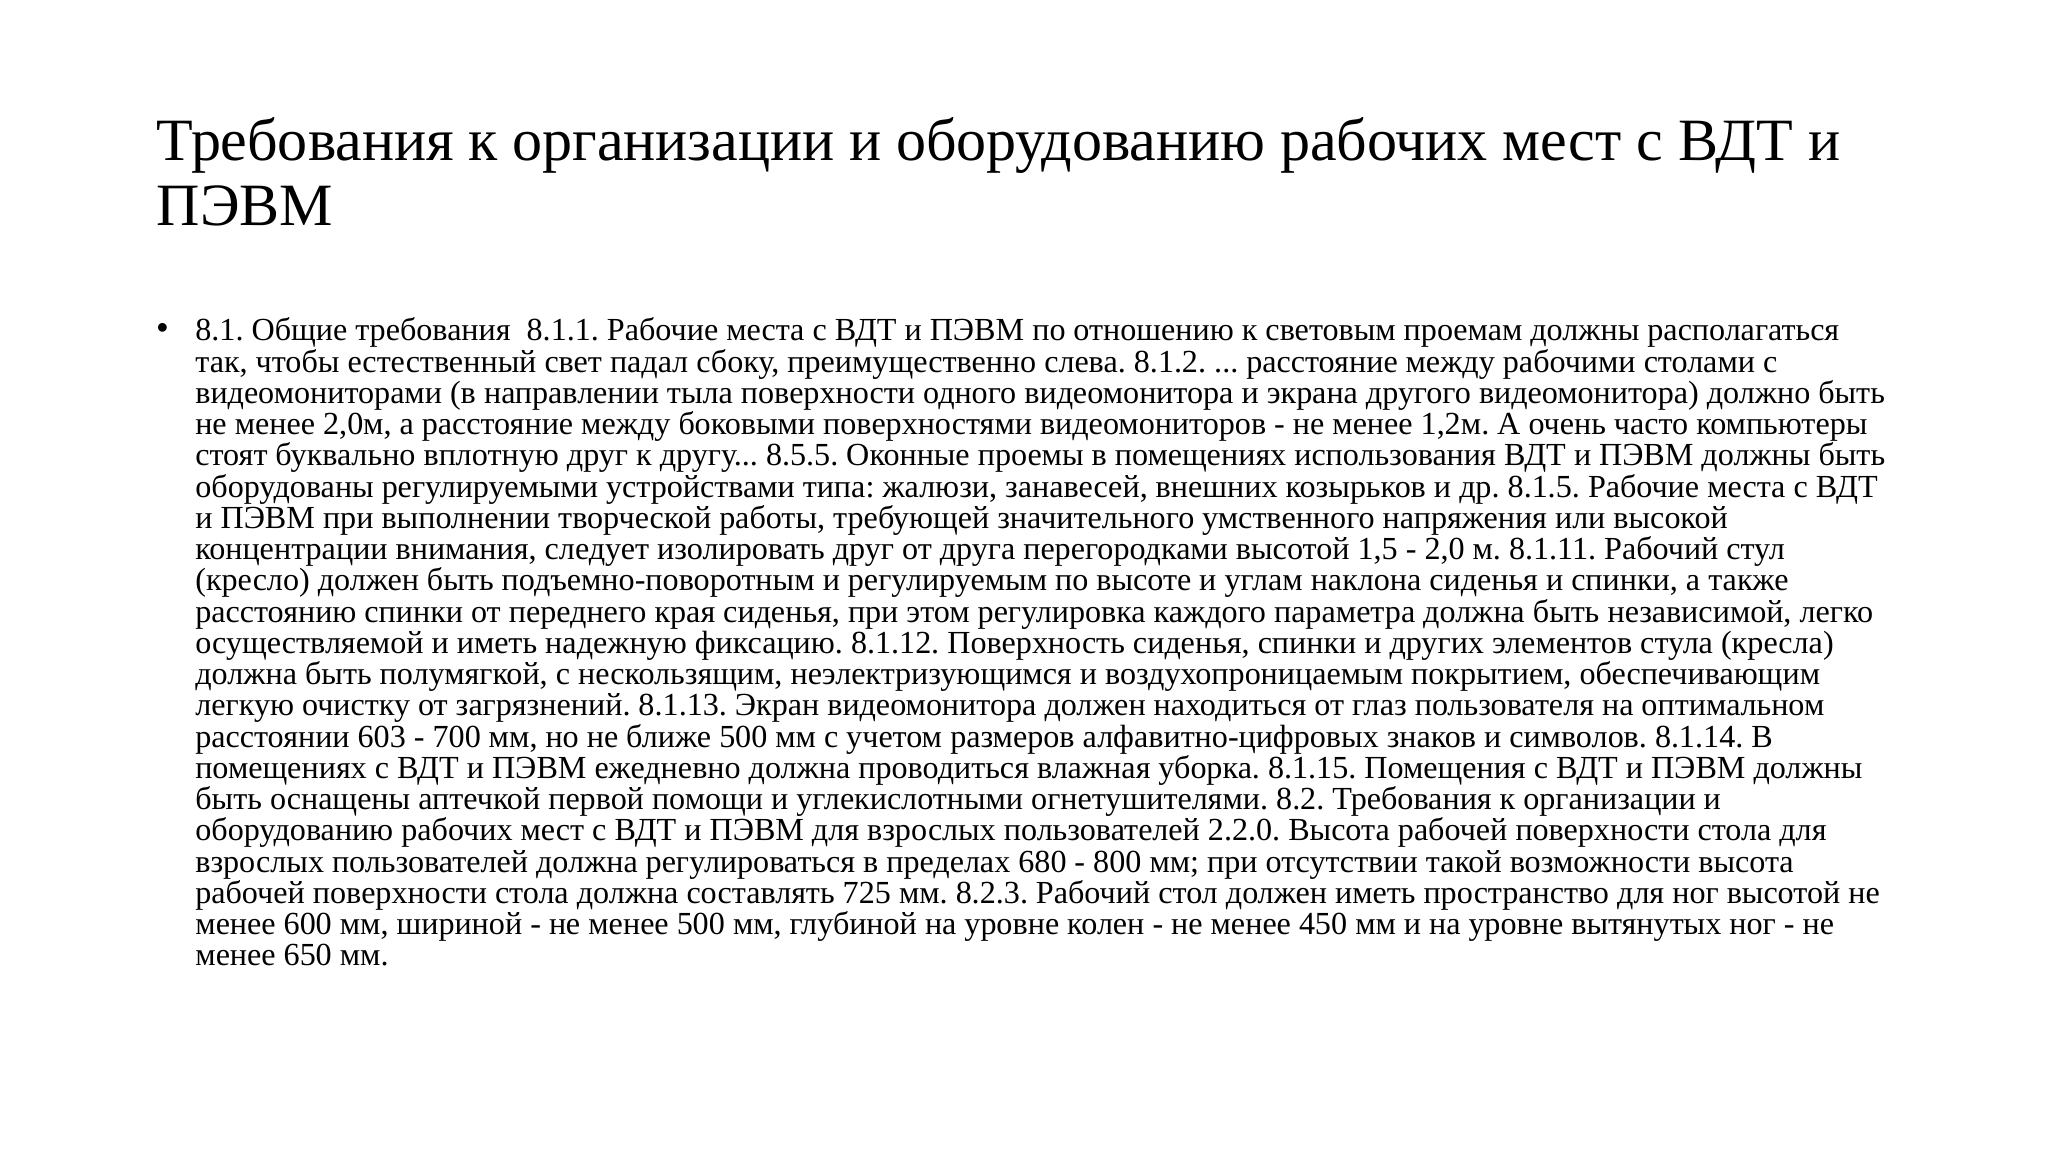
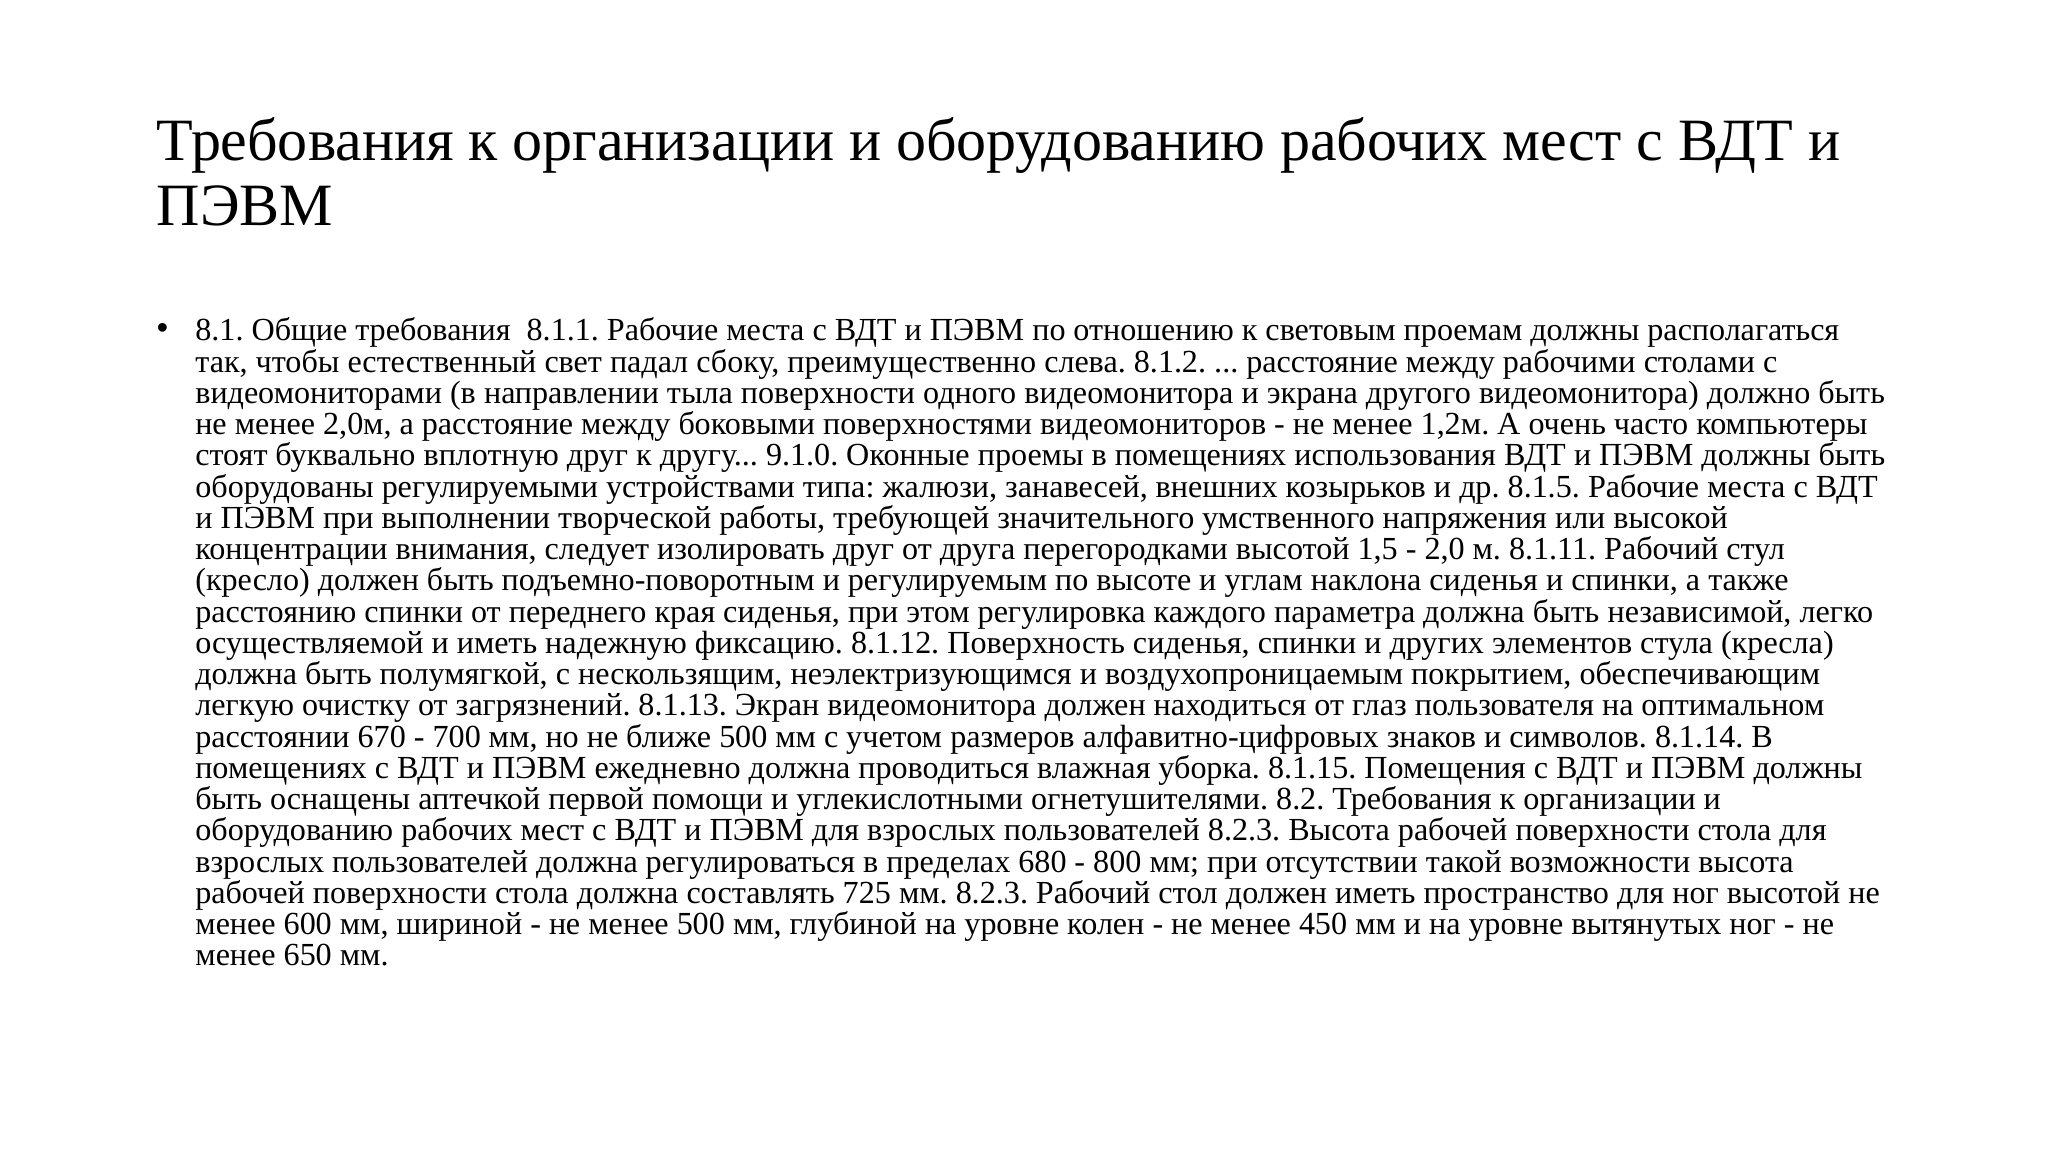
8.5.5: 8.5.5 -> 9.1.0
603: 603 -> 670
пользователей 2.2.0: 2.2.0 -> 8.2.3
